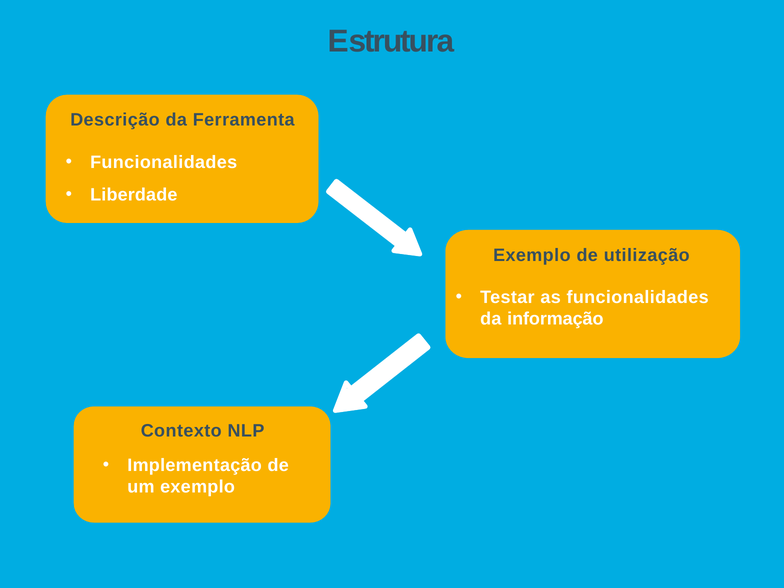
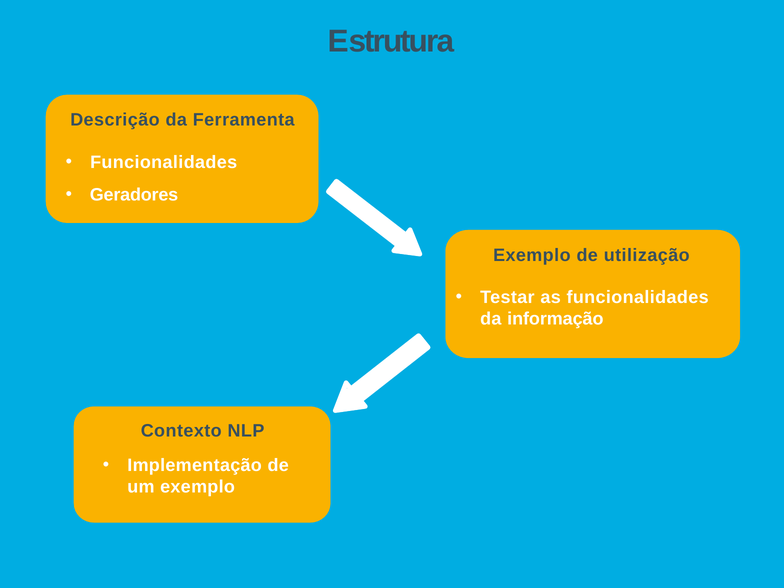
Liberdade: Liberdade -> Geradores
